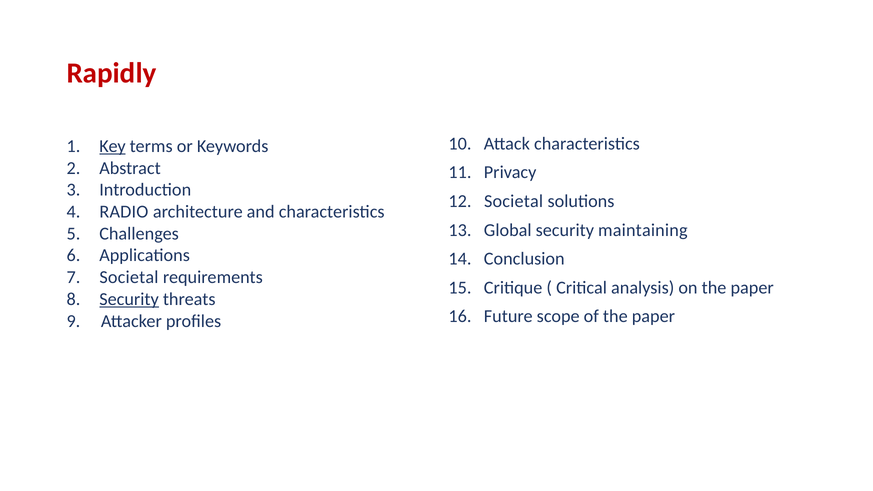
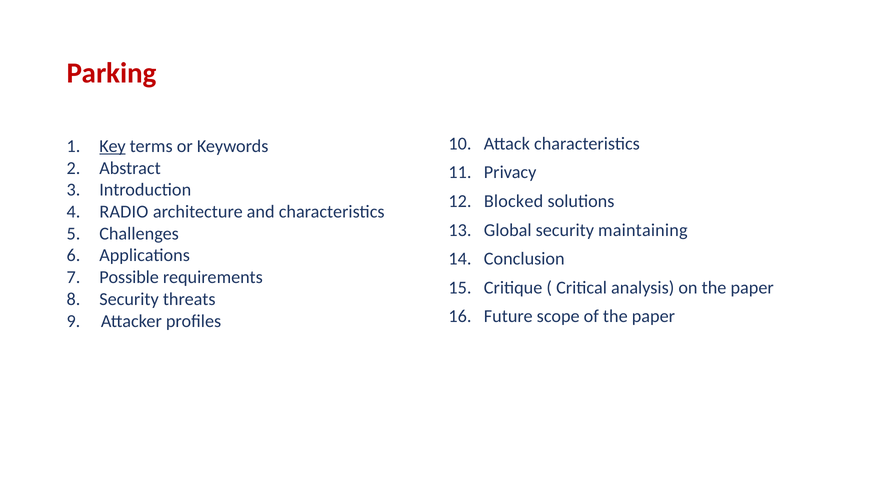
Rapidly: Rapidly -> Parking
12 Societal: Societal -> Blocked
Societal at (129, 277): Societal -> Possible
Security at (129, 299) underline: present -> none
